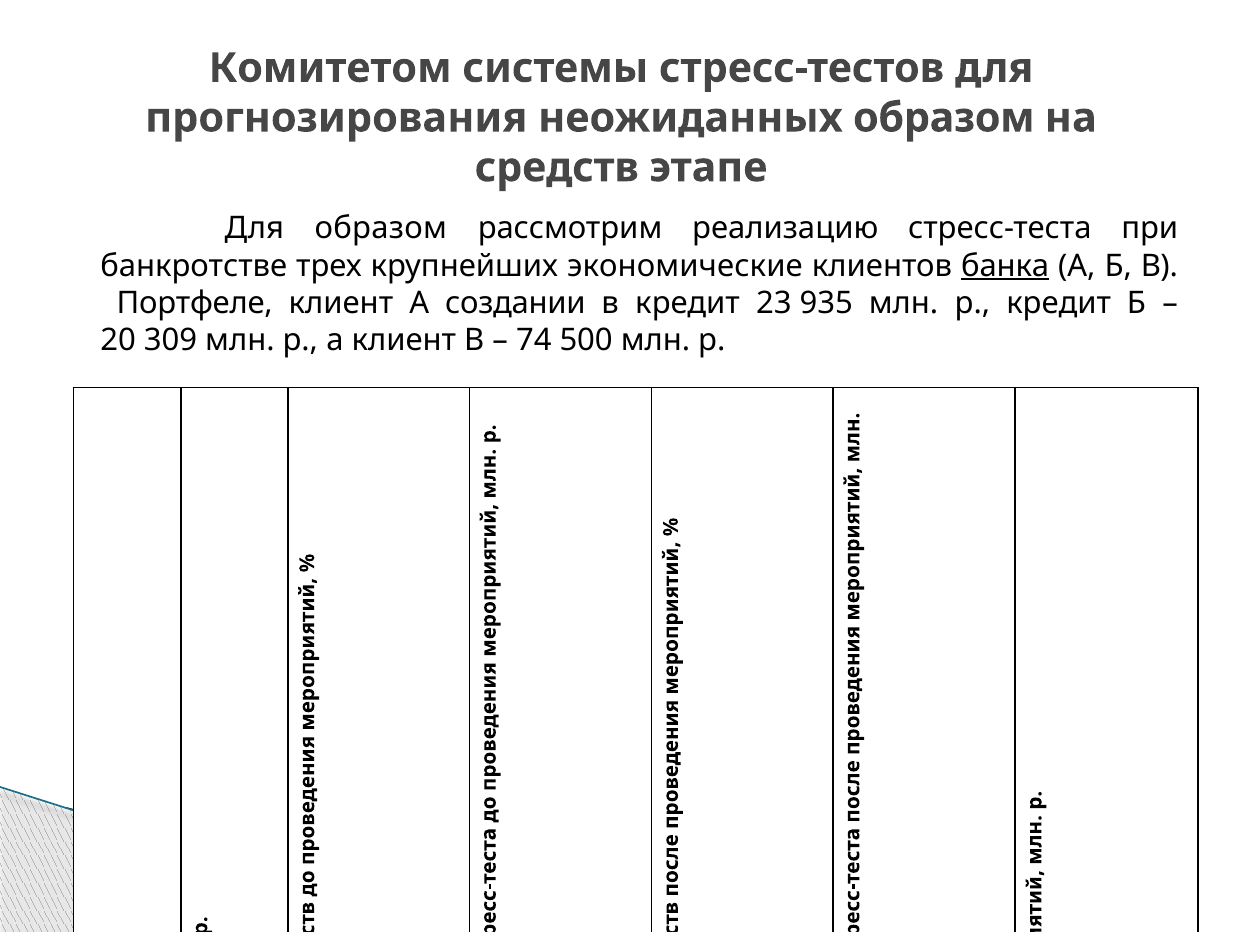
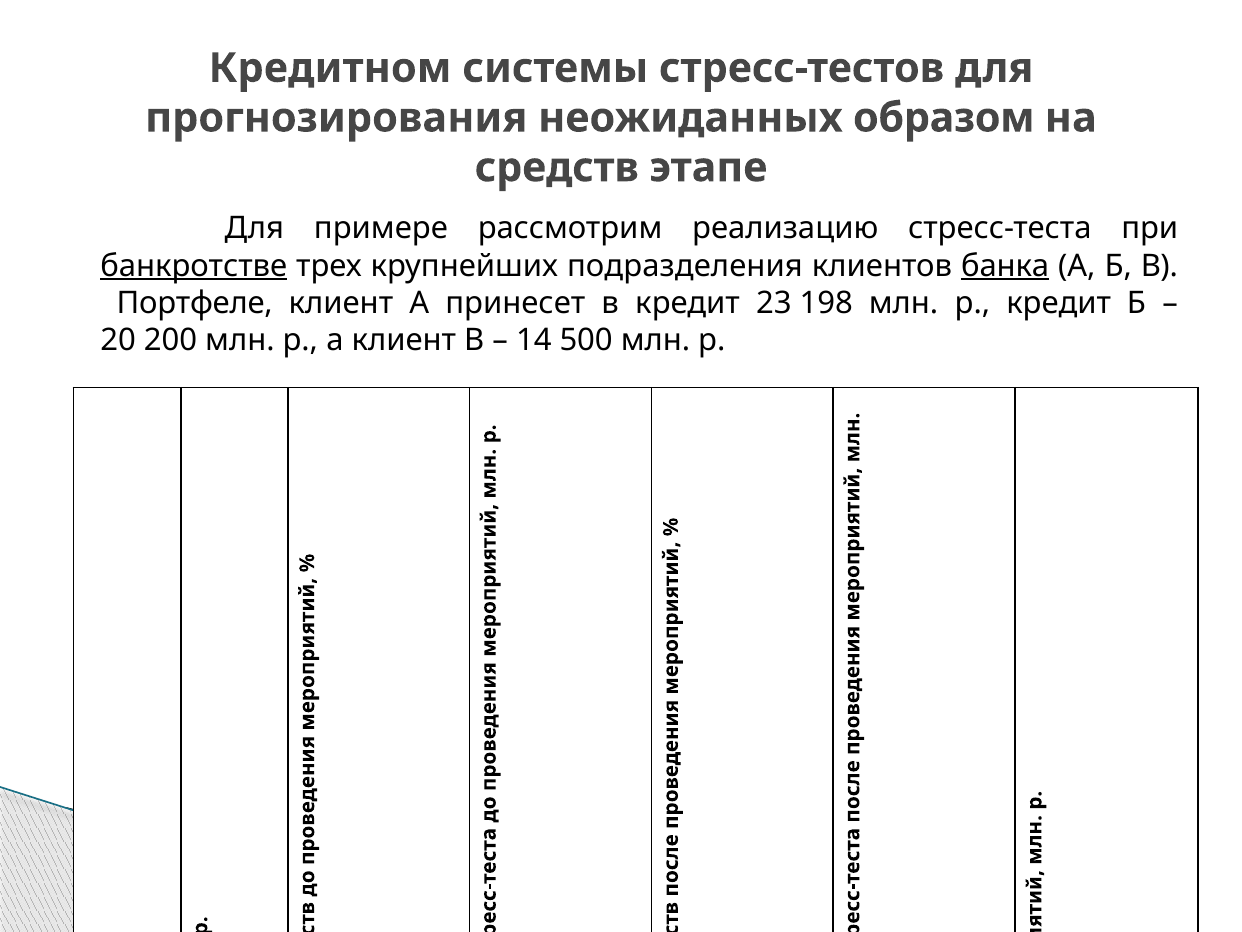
Комитетом: Комитетом -> Кредитном
Для образом: образом -> примере
банкротстве underline: none -> present
экономические: экономические -> подразделения
создании: создании -> принесет
935: 935 -> 198
309: 309 -> 200
74: 74 -> 14
